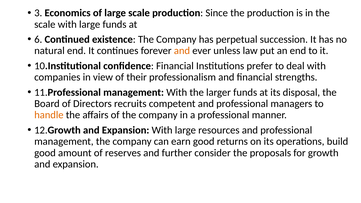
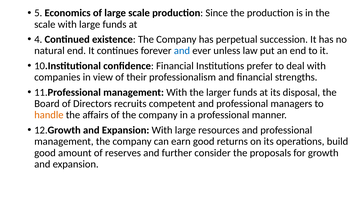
3: 3 -> 5
6: 6 -> 4
and at (182, 51) colour: orange -> blue
